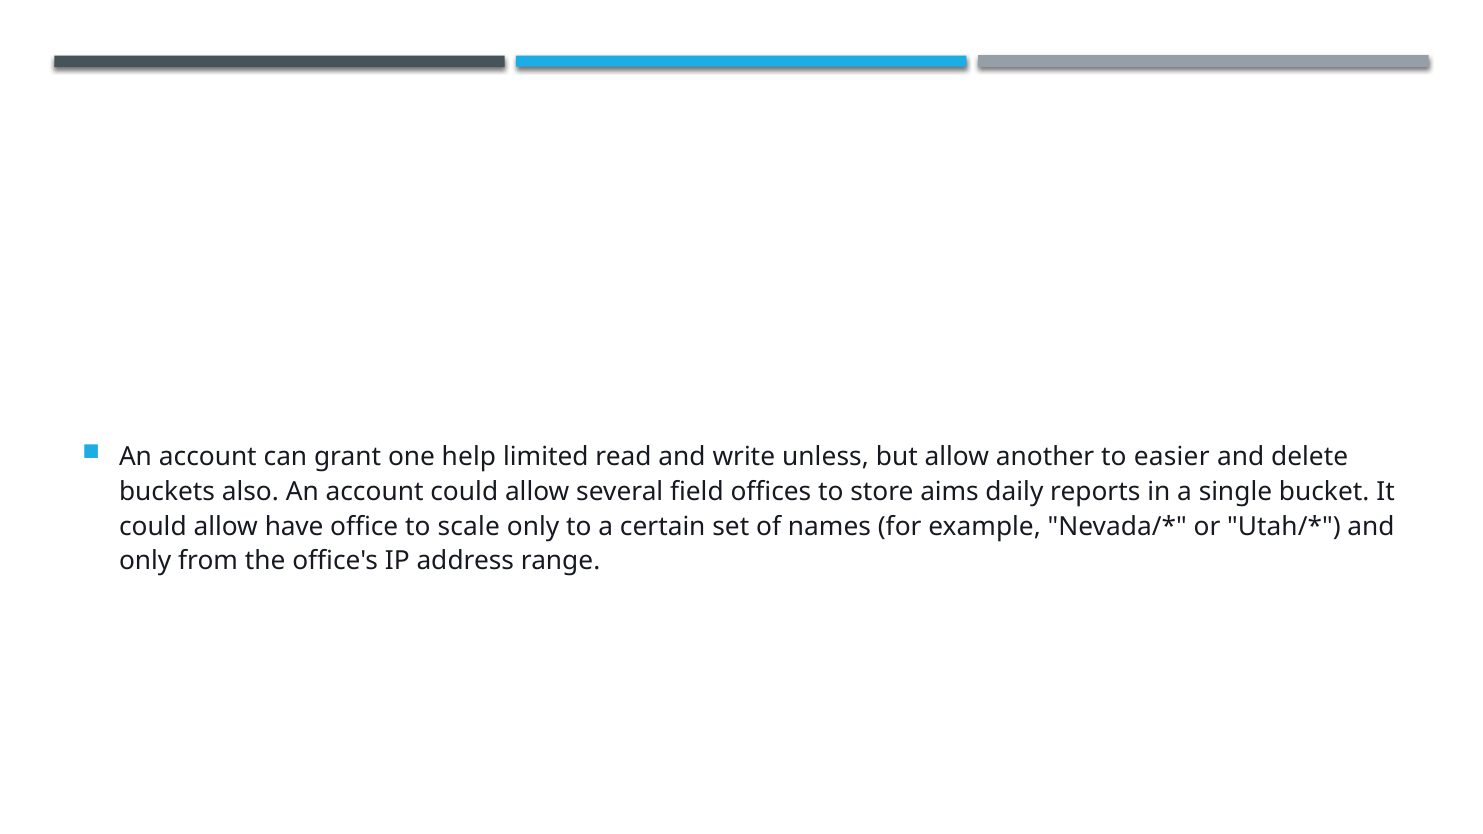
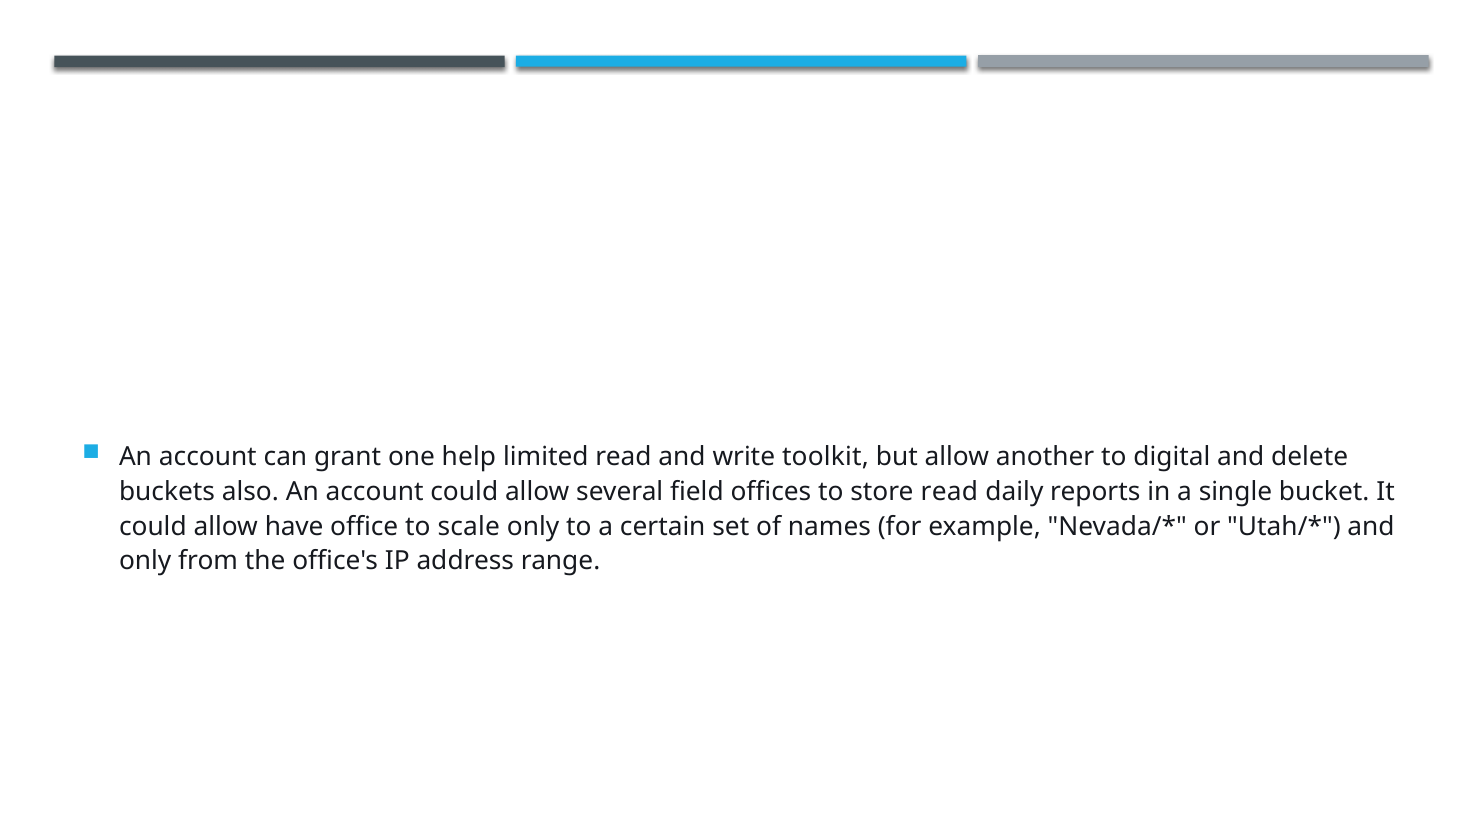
unless: unless -> toolkit
easier: easier -> digital
store aims: aims -> read
